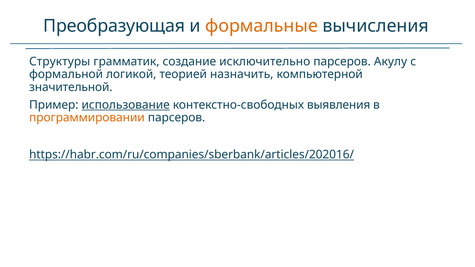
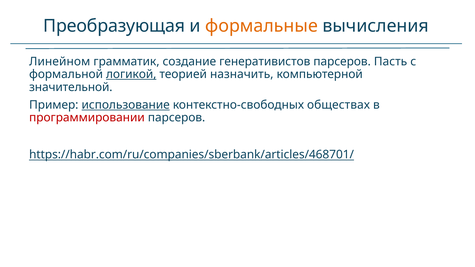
Структуры: Структуры -> Линейном
исключительно: исключительно -> генеративистов
Акулу: Акулу -> Пасть
логикой underline: none -> present
выявления: выявления -> обществах
программировании colour: orange -> red
https://habr.com/ru/companies/sberbank/articles/202016/: https://habr.com/ru/companies/sberbank/articles/202016/ -> https://habr.com/ru/companies/sberbank/articles/468701/
